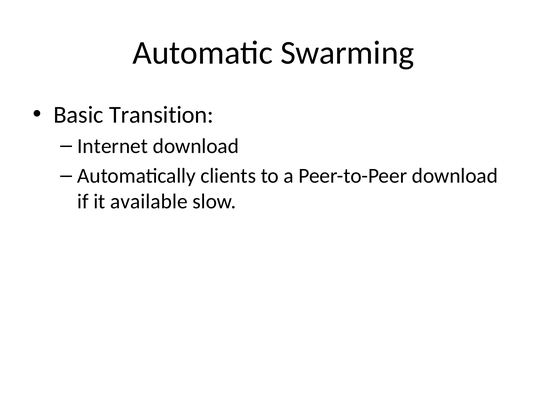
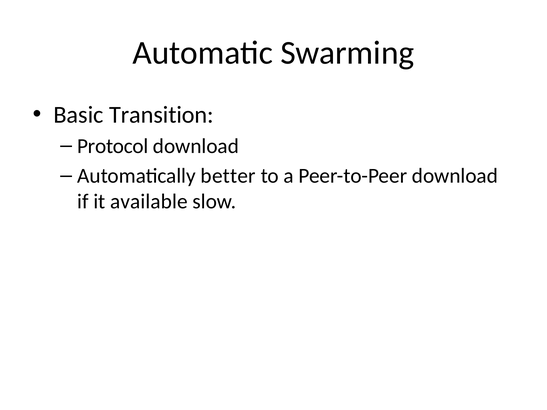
Internet: Internet -> Protocol
clients: clients -> better
